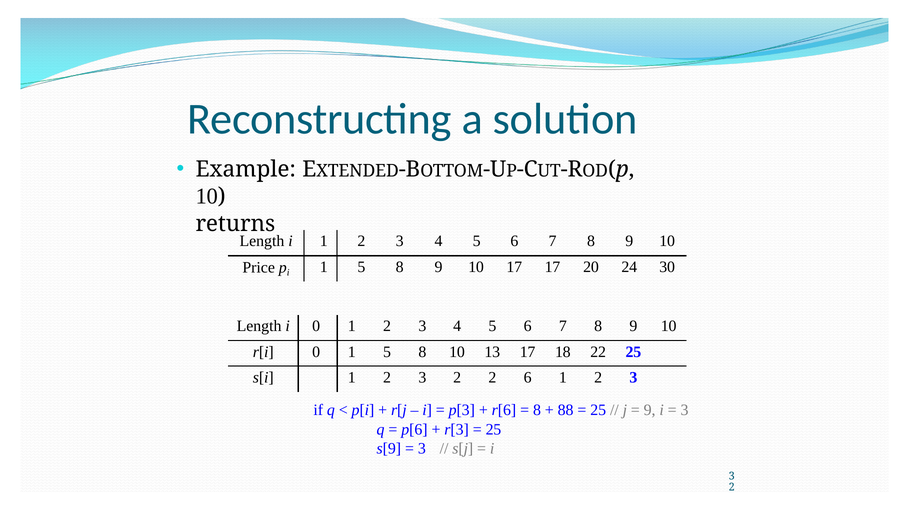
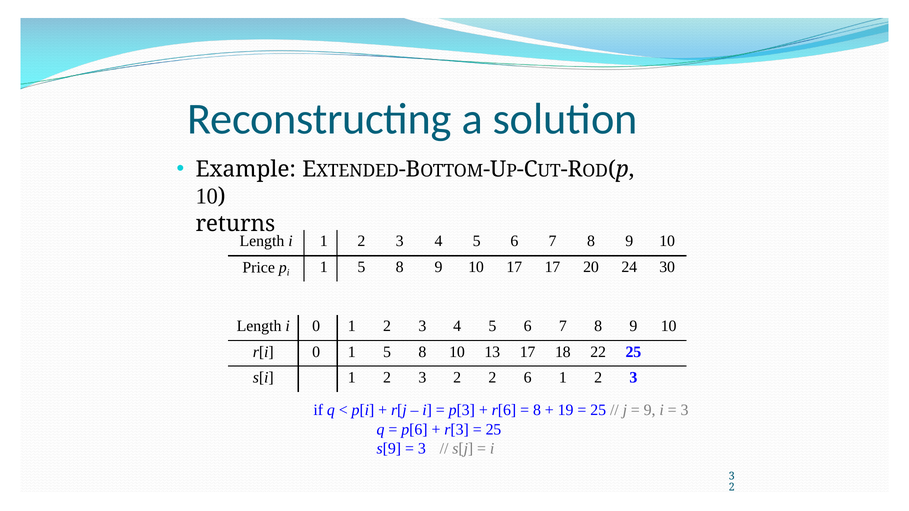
88: 88 -> 19
